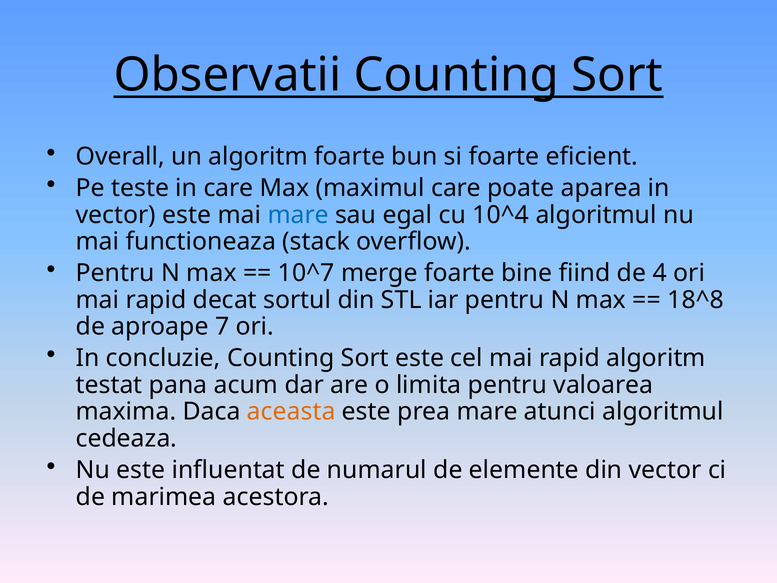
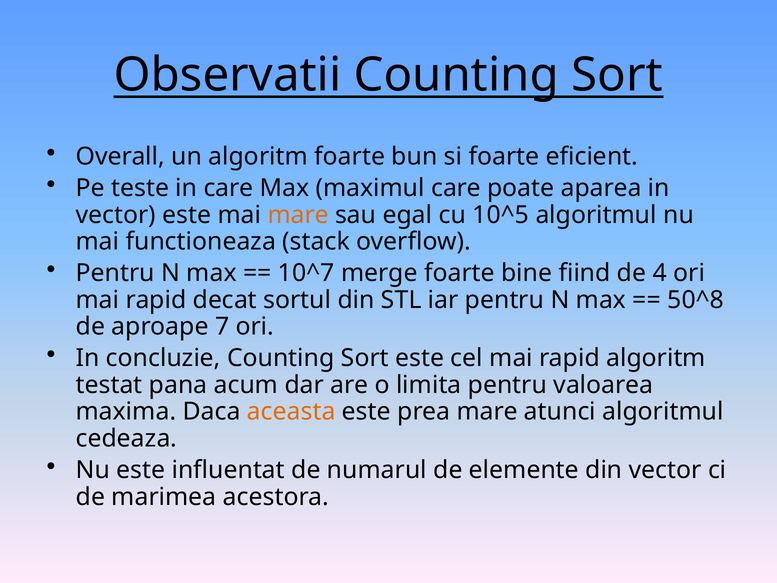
mare at (298, 215) colour: blue -> orange
10^4: 10^4 -> 10^5
18^8: 18^8 -> 50^8
